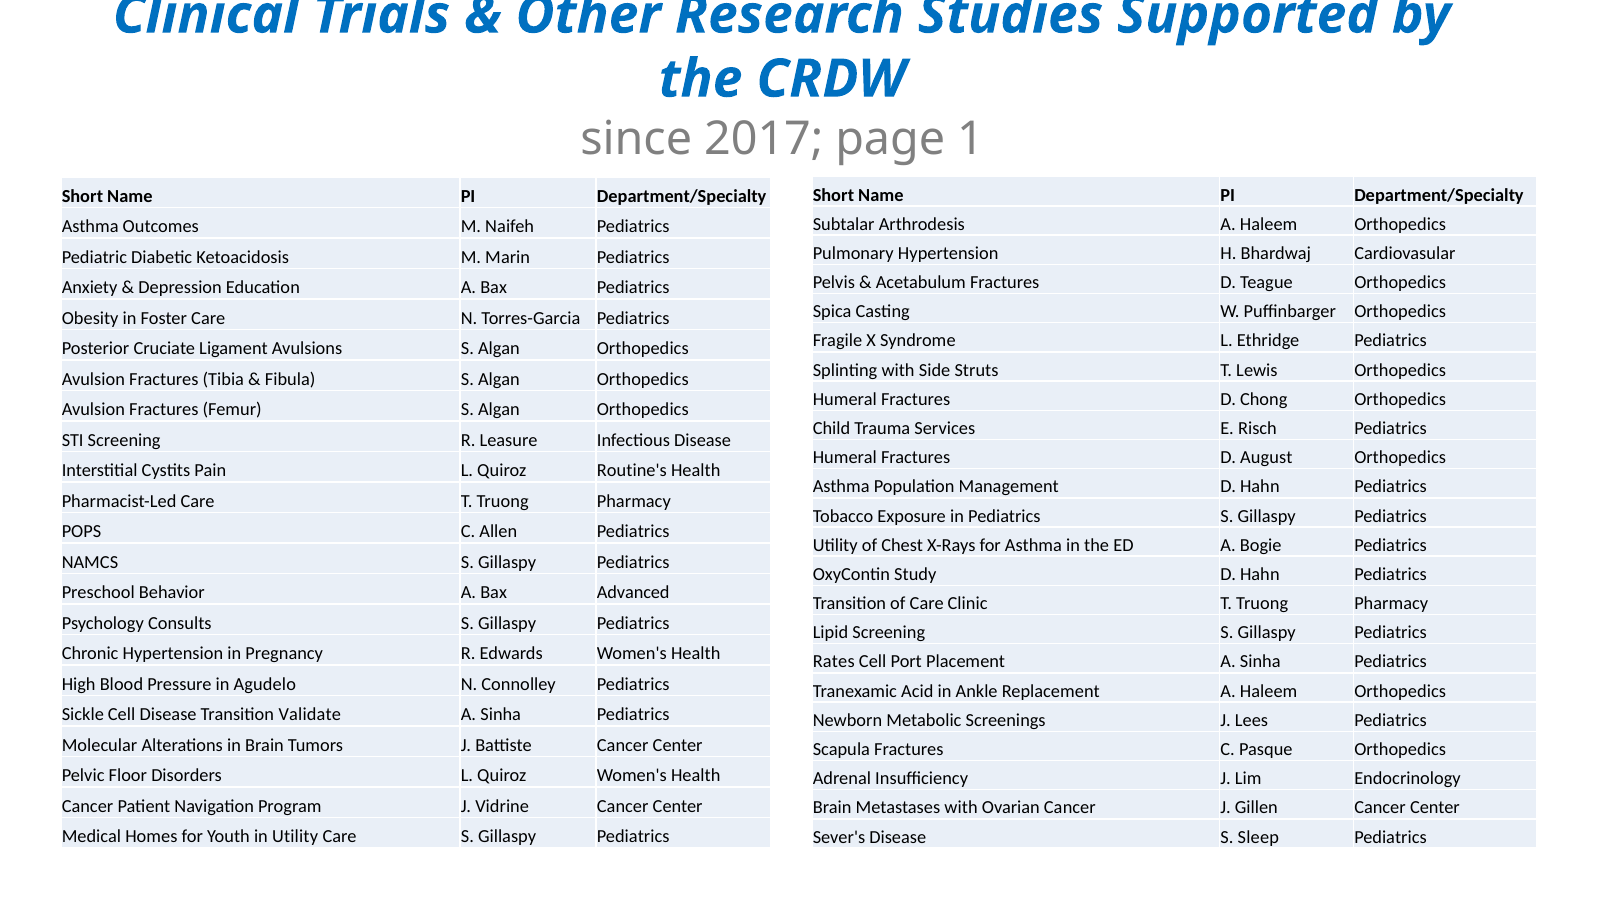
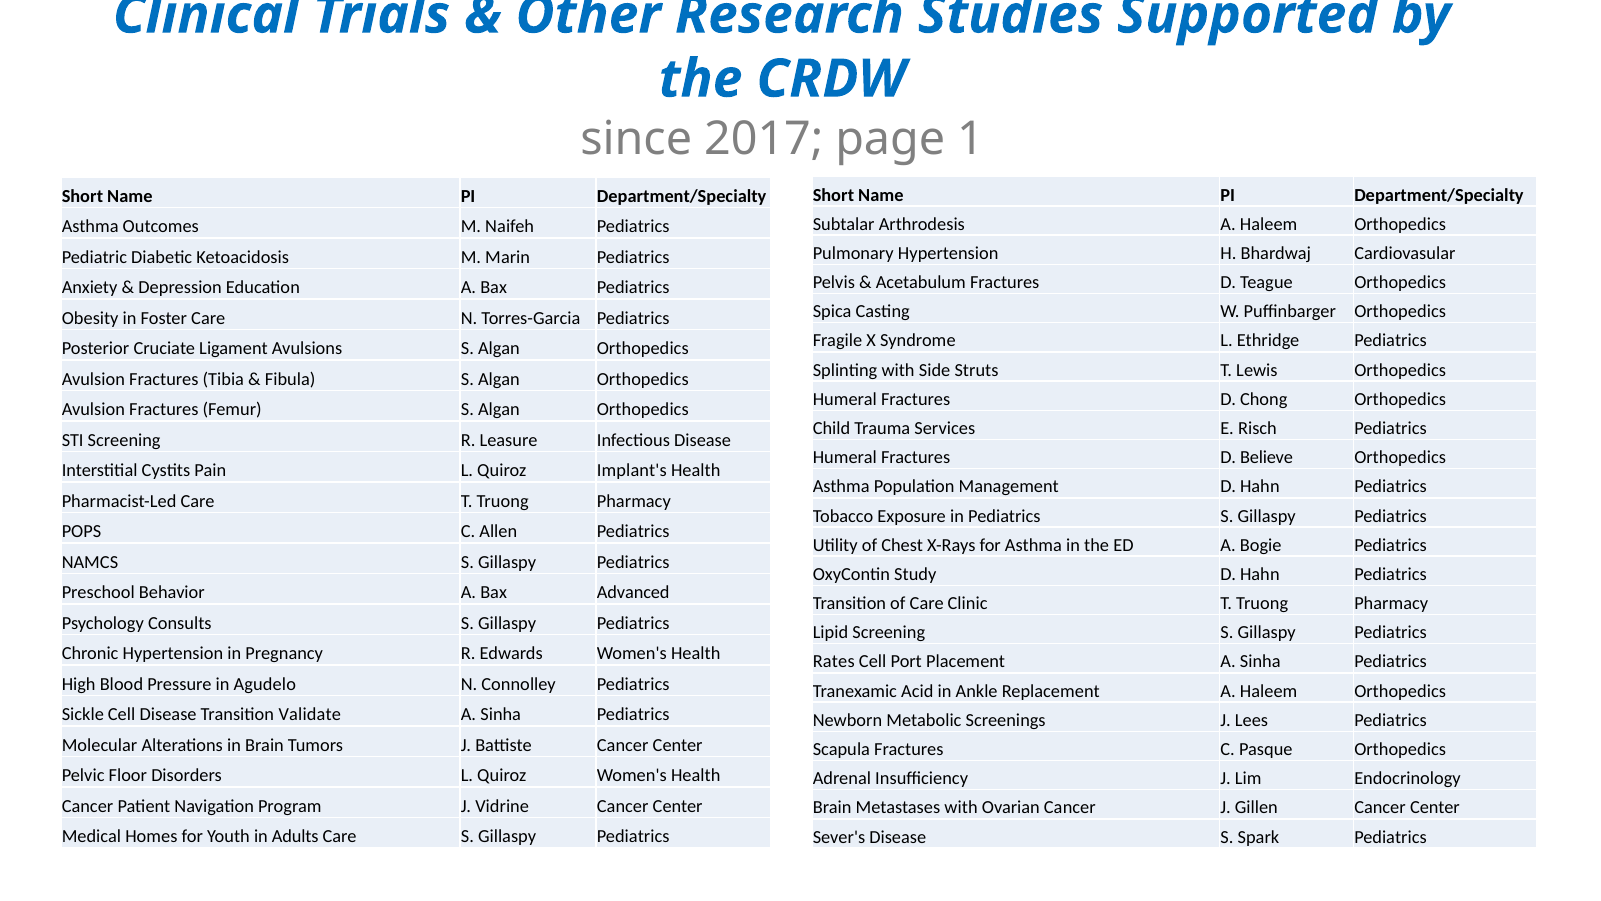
August: August -> Believe
Routine's: Routine's -> Implant's
in Utility: Utility -> Adults
Sleep: Sleep -> Spark
